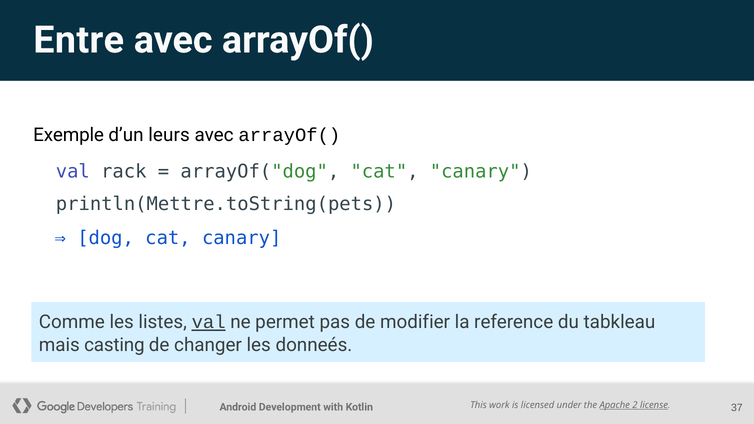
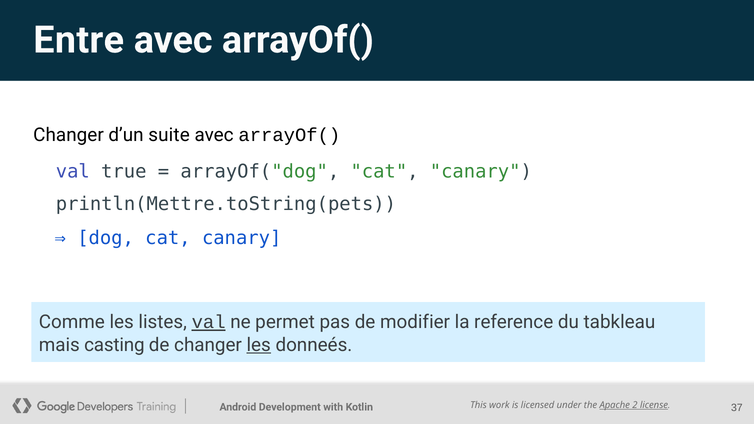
Exemple at (69, 135): Exemple -> Changer
leurs: leurs -> suite
rack: rack -> true
les at (259, 345) underline: none -> present
